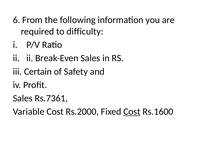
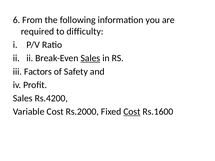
Sales at (90, 58) underline: none -> present
Certain: Certain -> Factors
Rs.7361: Rs.7361 -> Rs.4200
